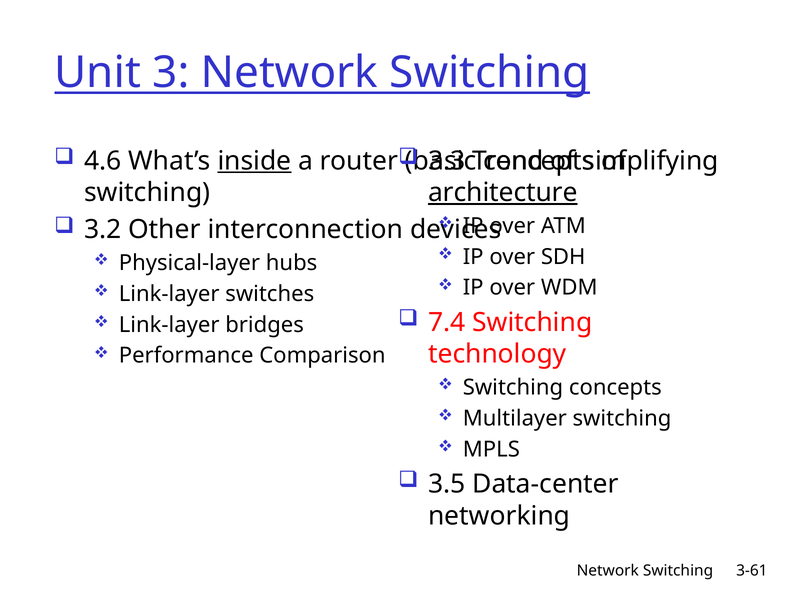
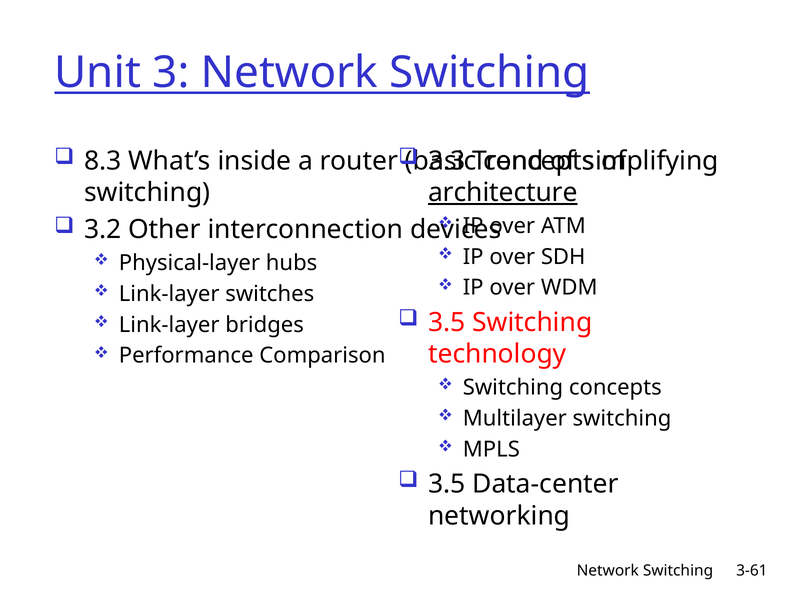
4.6: 4.6 -> 8.3
inside underline: present -> none
7.4 at (447, 322): 7.4 -> 3.5
